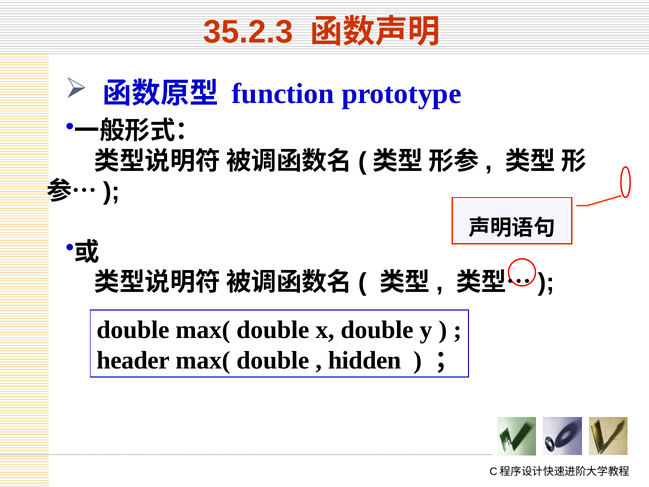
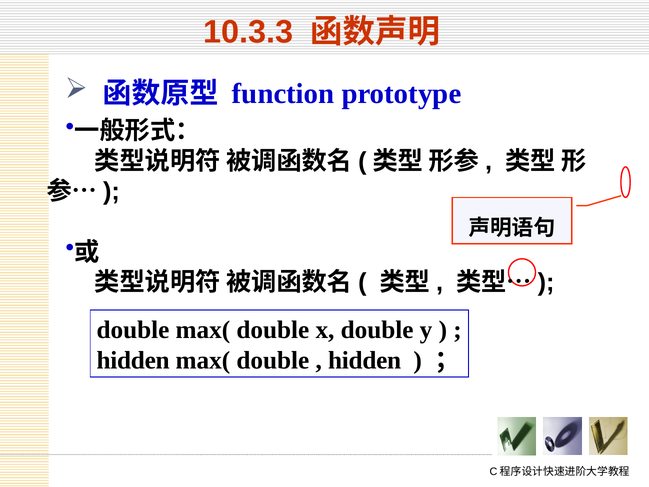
35.2.3: 35.2.3 -> 10.3.3
header at (133, 360): header -> hidden
